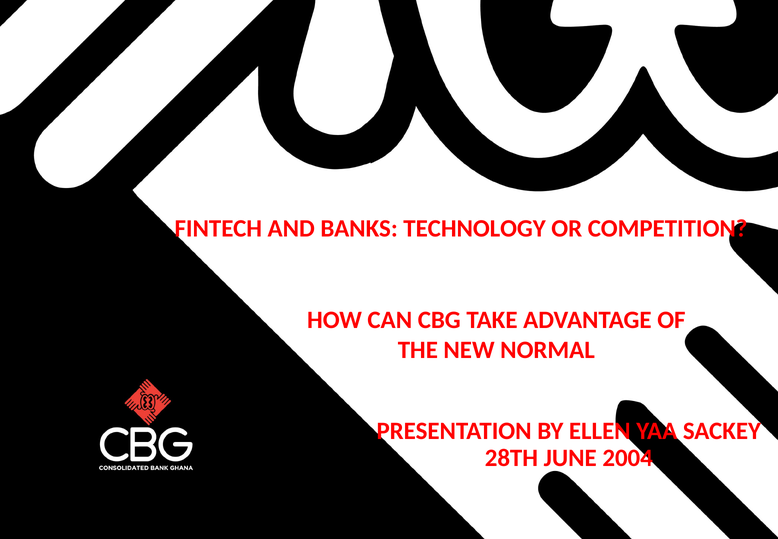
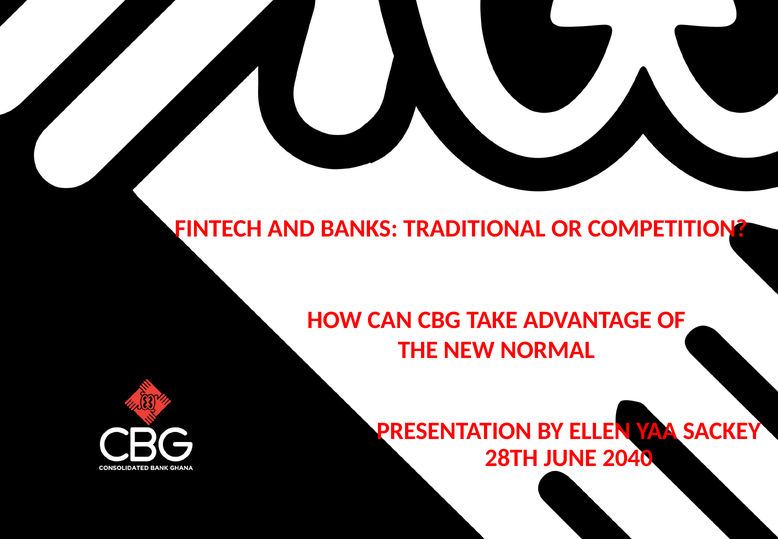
TECHNOLOGY: TECHNOLOGY -> TRADITIONAL
2004: 2004 -> 2040
